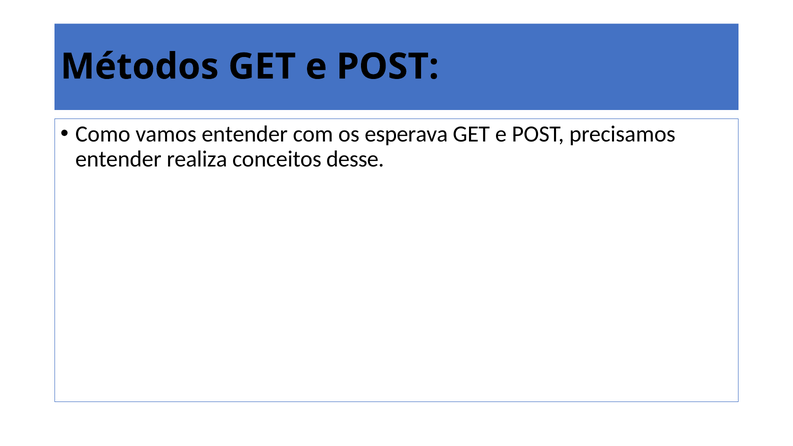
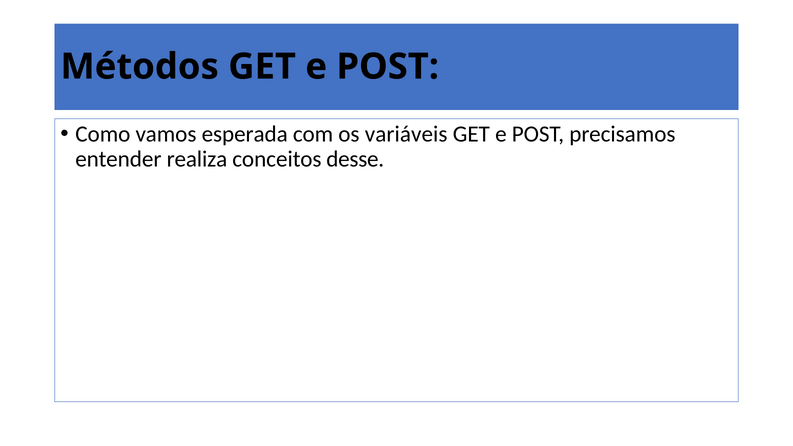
vamos entender: entender -> esperada
esperava: esperava -> variáveis
